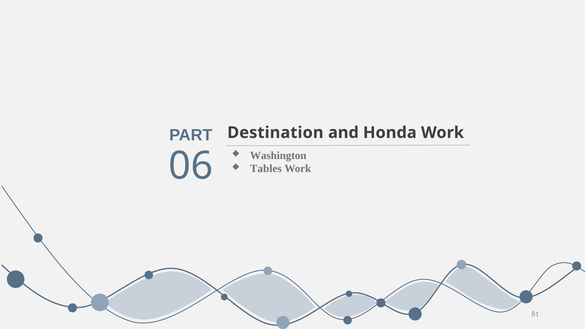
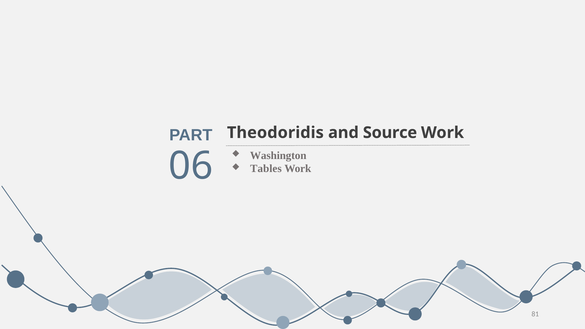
Destination: Destination -> Theodoridis
Honda: Honda -> Source
